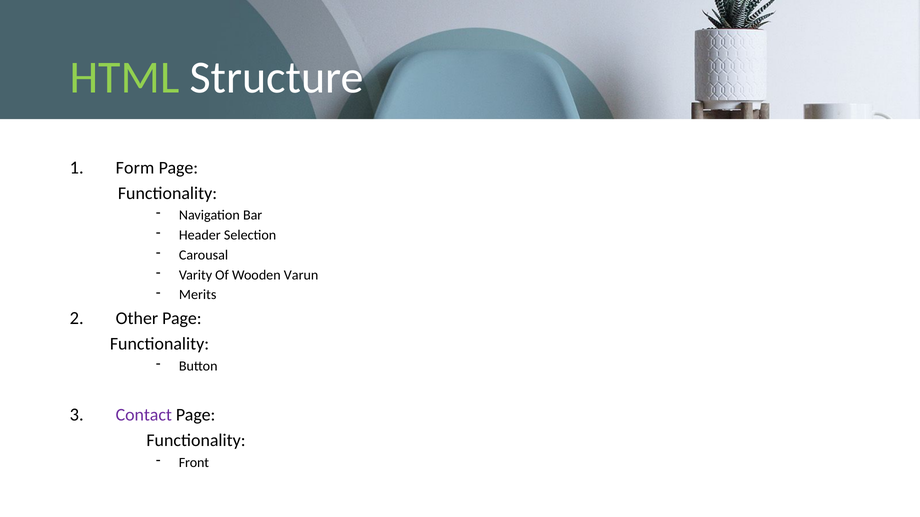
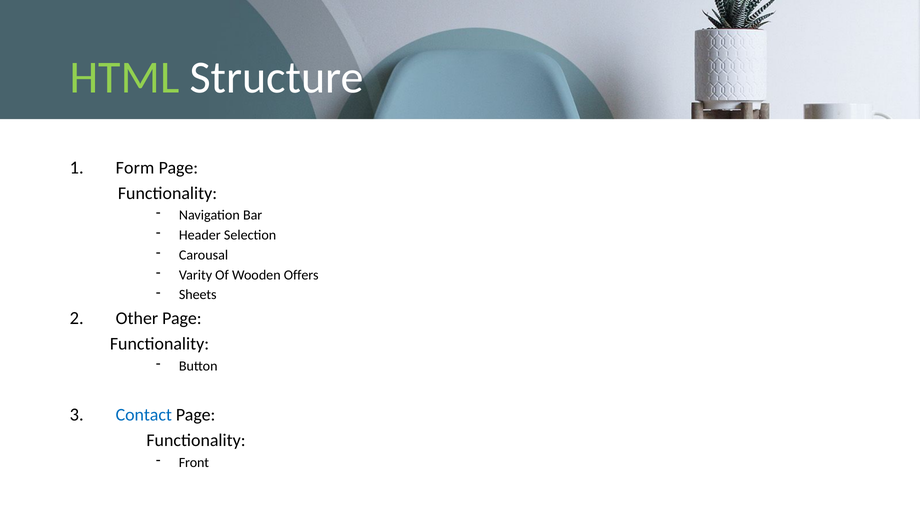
Varun: Varun -> Offers
Merits: Merits -> Sheets
Contact colour: purple -> blue
